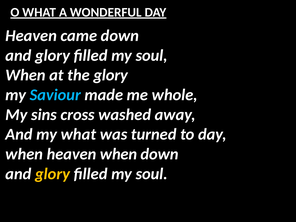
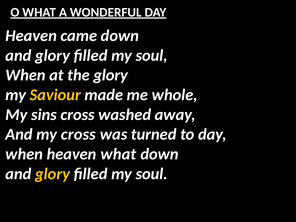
Saviour colour: light blue -> yellow
my what: what -> cross
heaven when: when -> what
